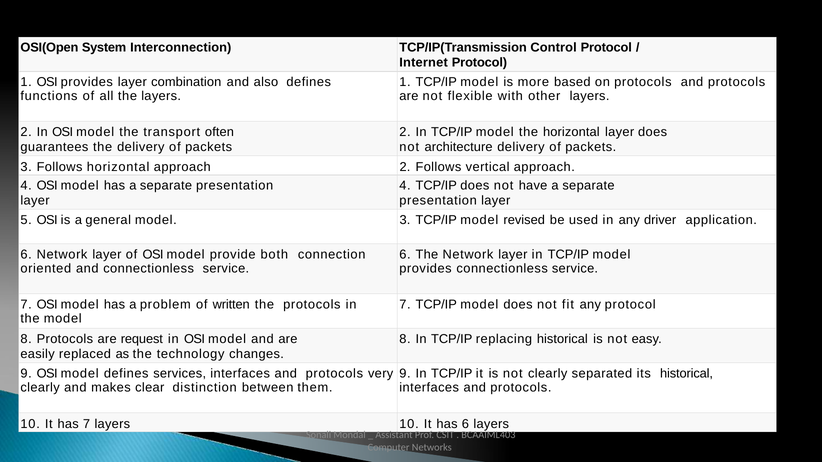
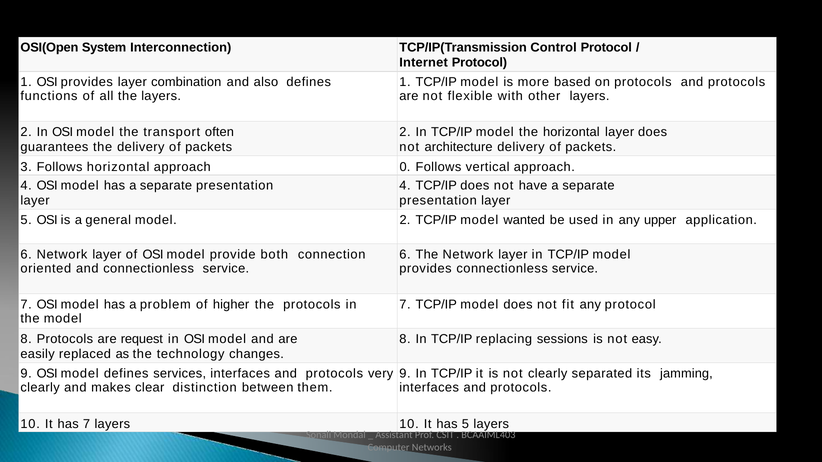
approach 2: 2 -> 0
model 3: 3 -> 2
revised: revised -> wanted
driver: driver -> upper
written: written -> higher
replacing historical: historical -> sessions
its historical: historical -> jamming
has 6: 6 -> 5
